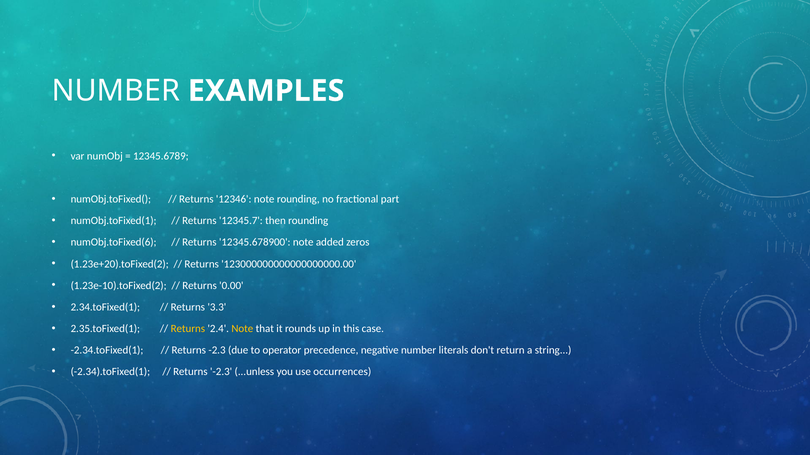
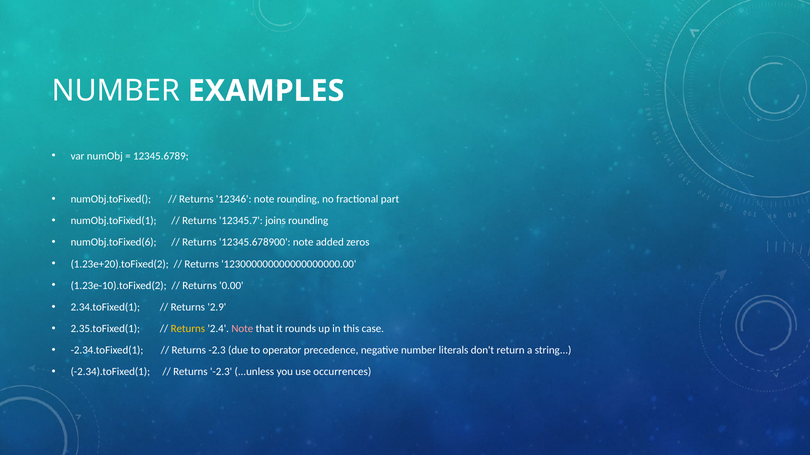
then: then -> joins
3.3: 3.3 -> 2.9
Note at (242, 329) colour: yellow -> pink
